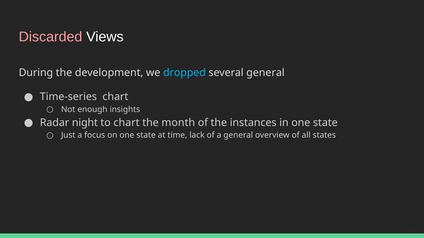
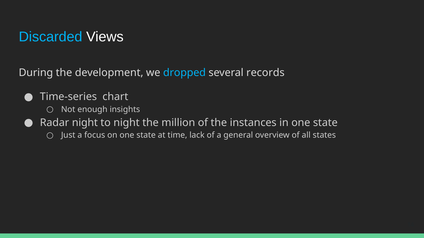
Discarded colour: pink -> light blue
several general: general -> records
to chart: chart -> night
month: month -> million
